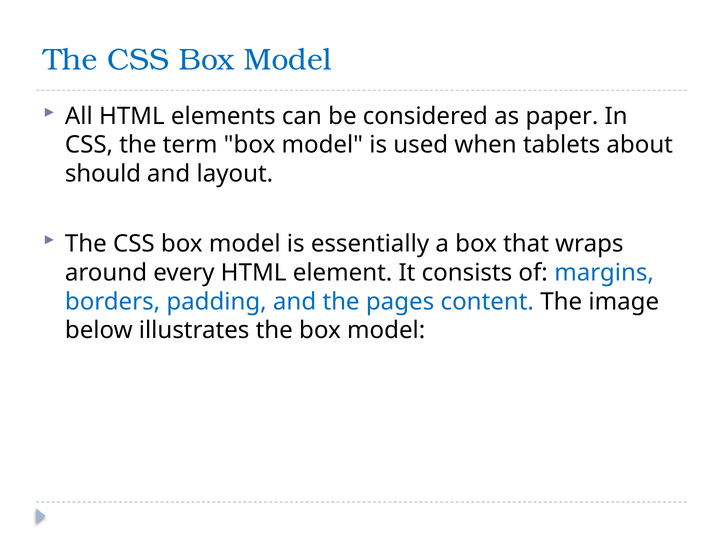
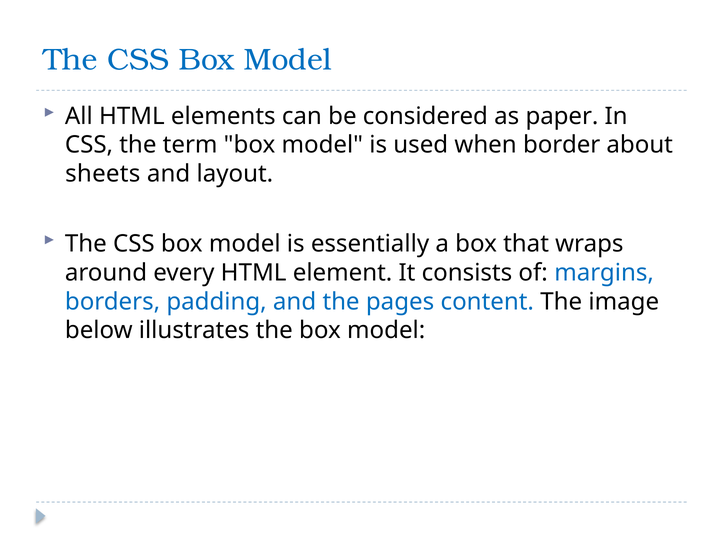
tablets: tablets -> border
should: should -> sheets
